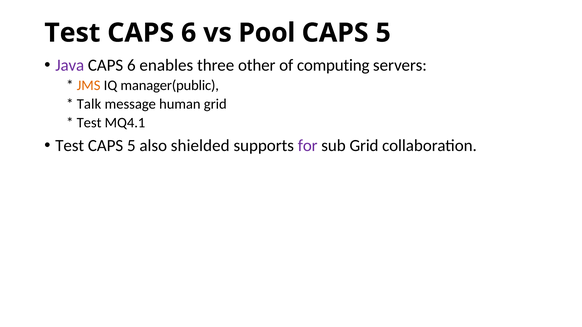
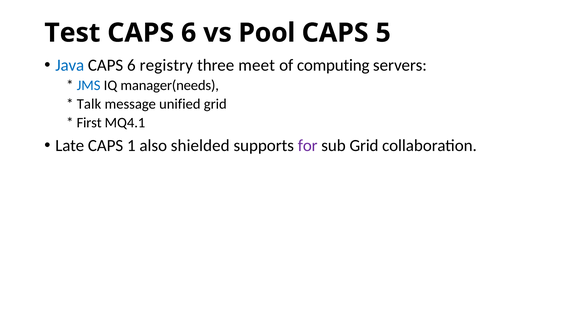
Java colour: purple -> blue
enables: enables -> registry
other: other -> meet
JMS colour: orange -> blue
manager(public: manager(public -> manager(needs
human: human -> unified
Test at (89, 123): Test -> First
Test at (70, 146): Test -> Late
5 at (131, 146): 5 -> 1
